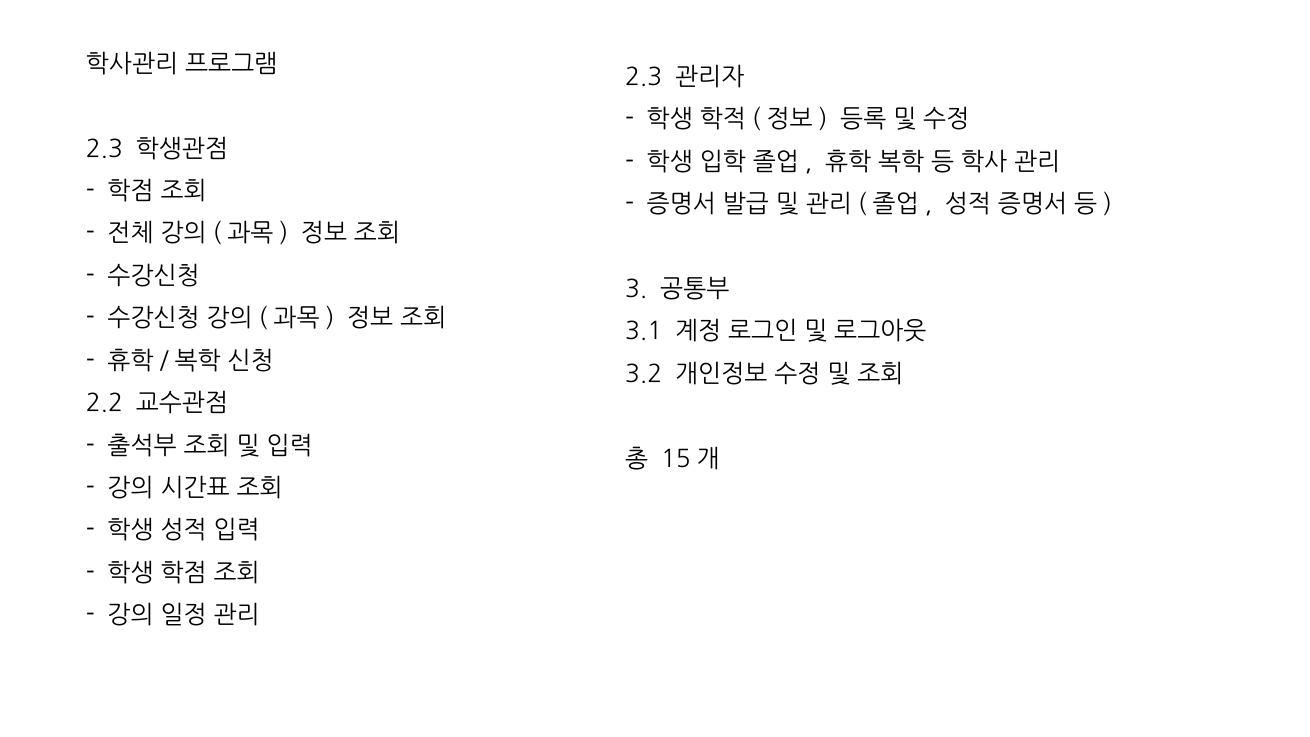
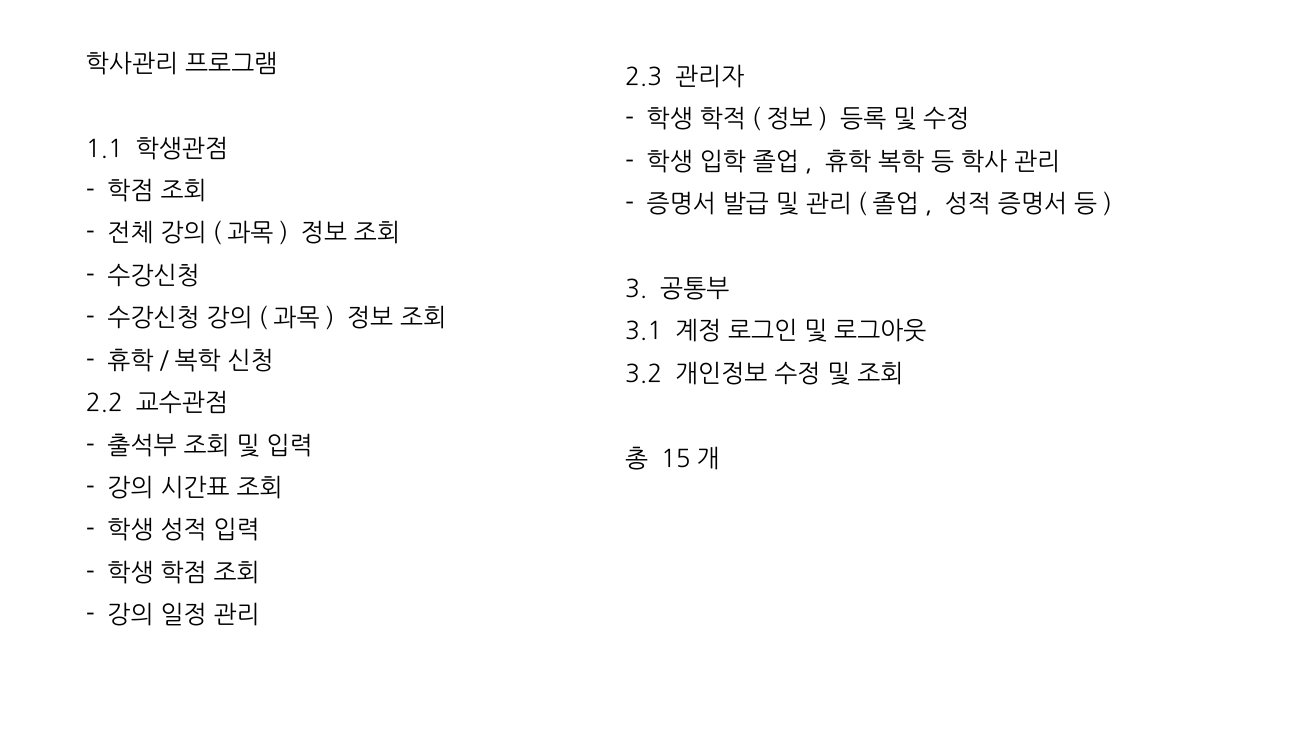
2.3 at (104, 149): 2.3 -> 1.1
